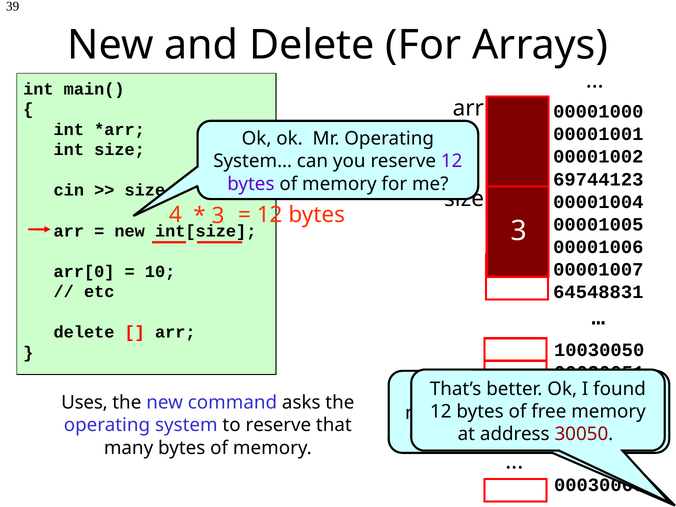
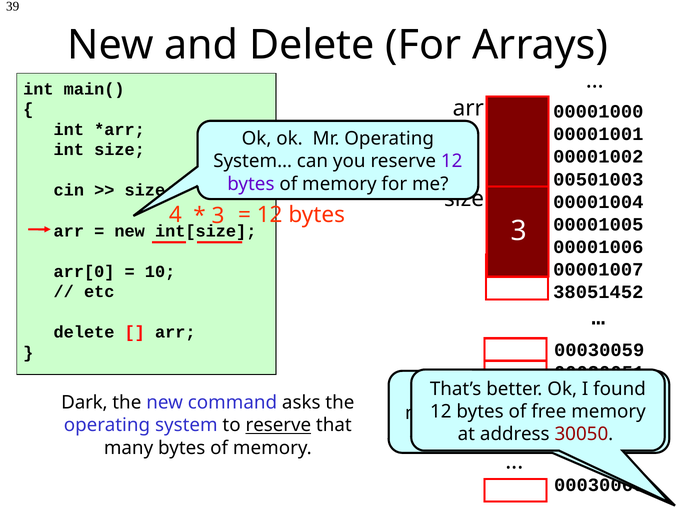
69744123: 69744123 -> 00501003
64548831: 64548831 -> 38051452
10030050: 10030050 -> 00030059
Uses: Uses -> Dark
reserve at (278, 425) underline: none -> present
